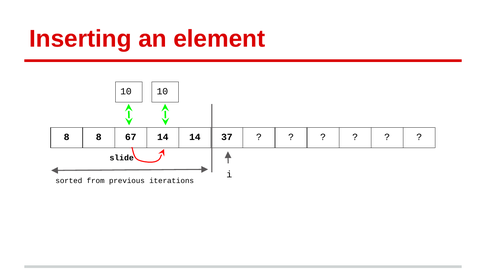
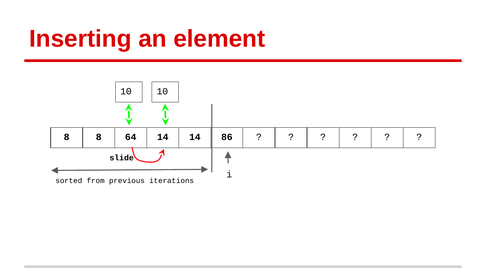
67: 67 -> 64
37: 37 -> 86
